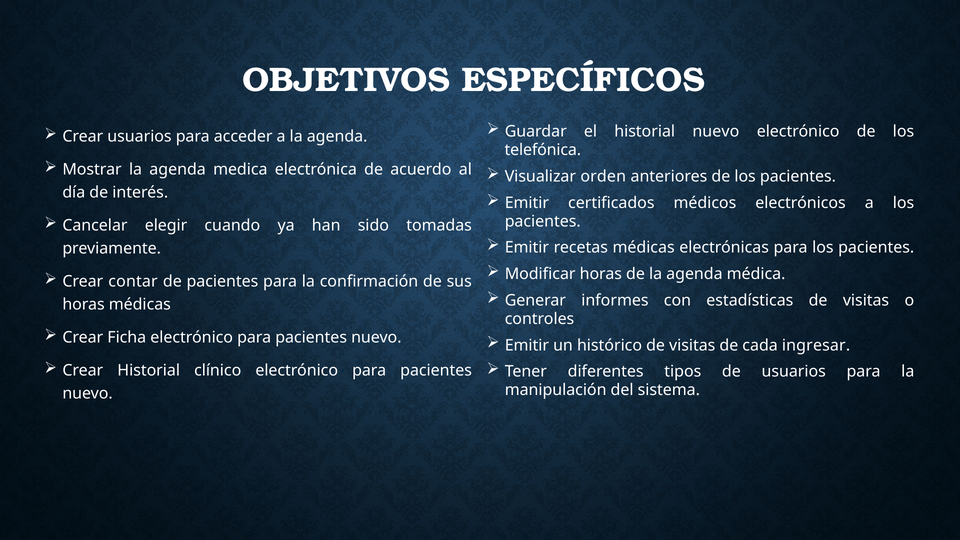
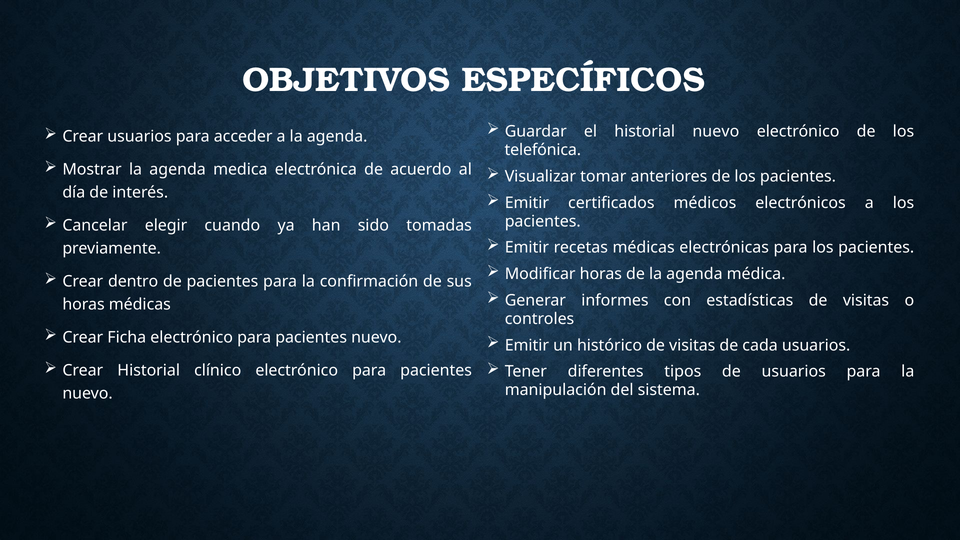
orden: orden -> tomar
contar: contar -> dentro
cada ingresar: ingresar -> usuarios
